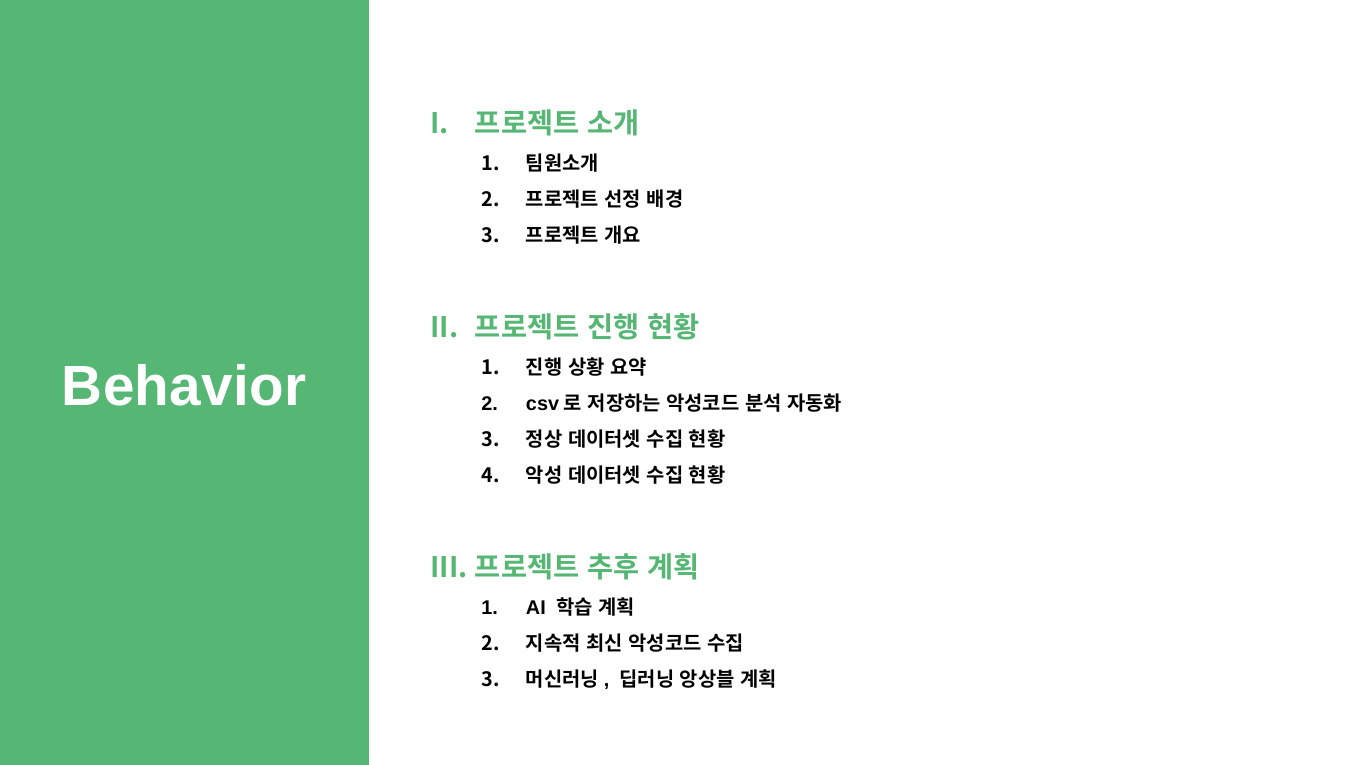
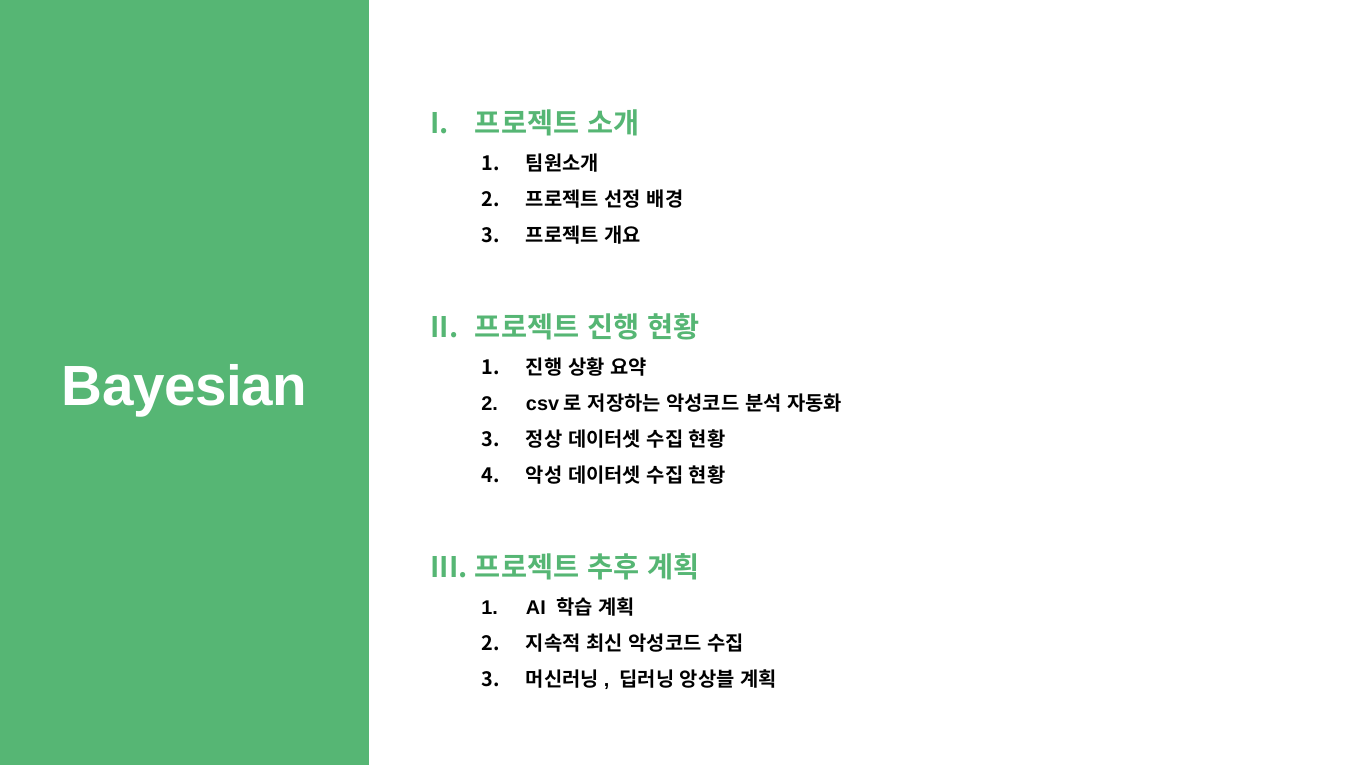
Behavior: Behavior -> Bayesian
